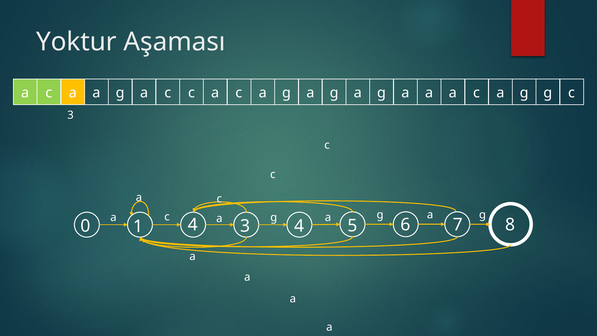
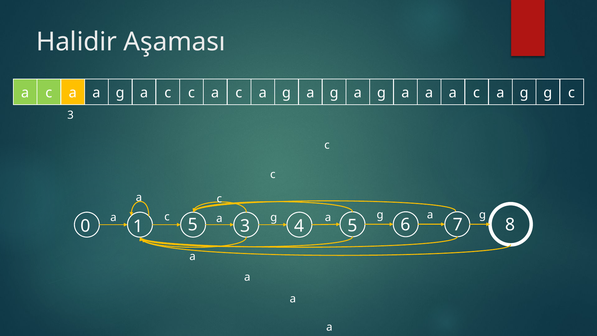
Yoktur: Yoktur -> Halidir
1 4: 4 -> 5
